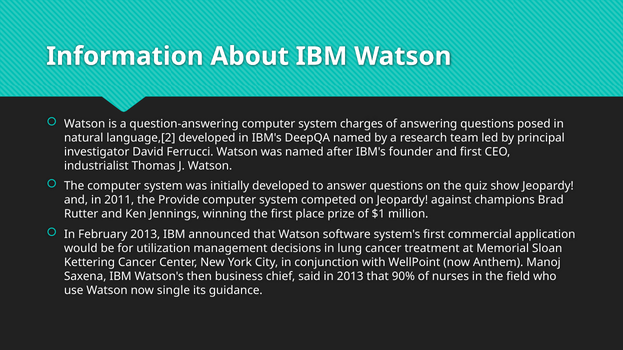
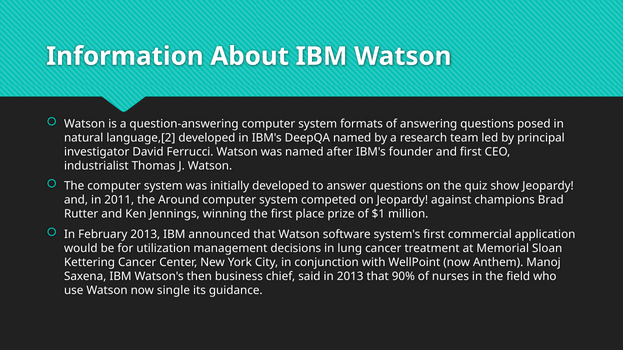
charges: charges -> formats
Provide: Provide -> Around
